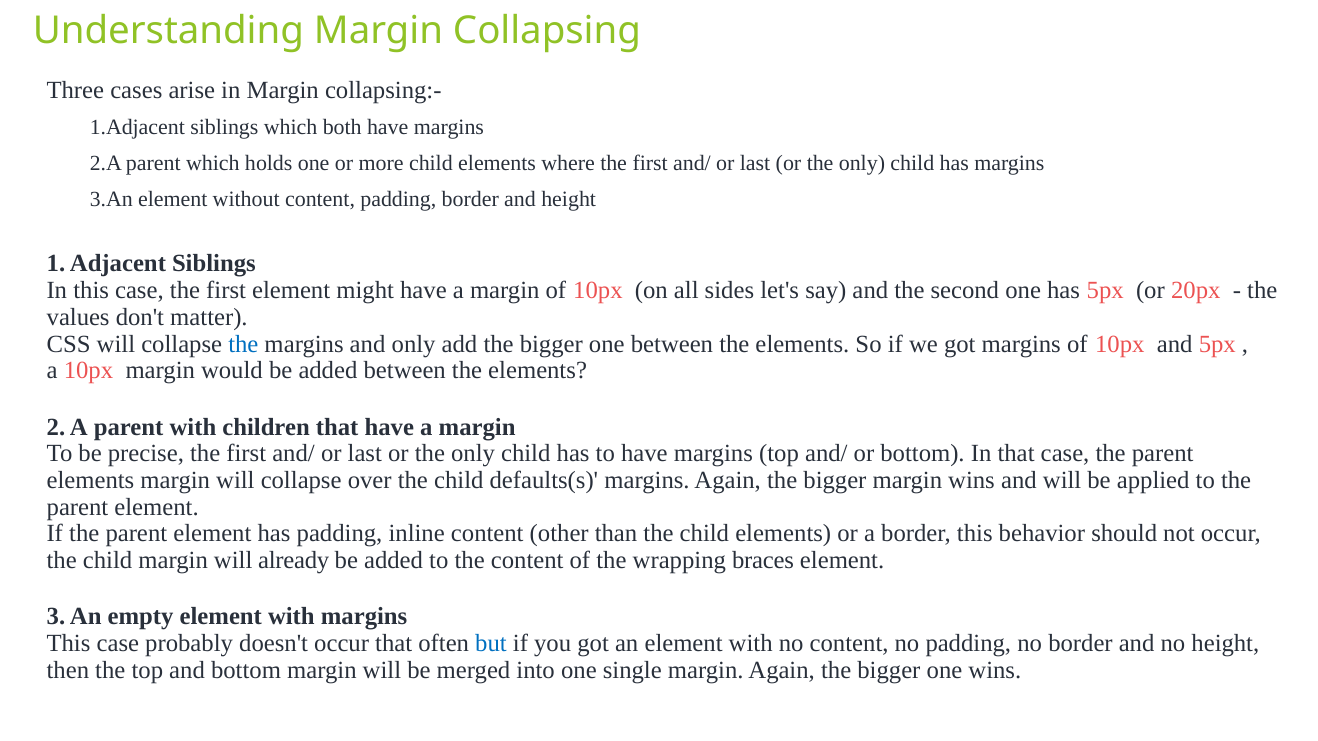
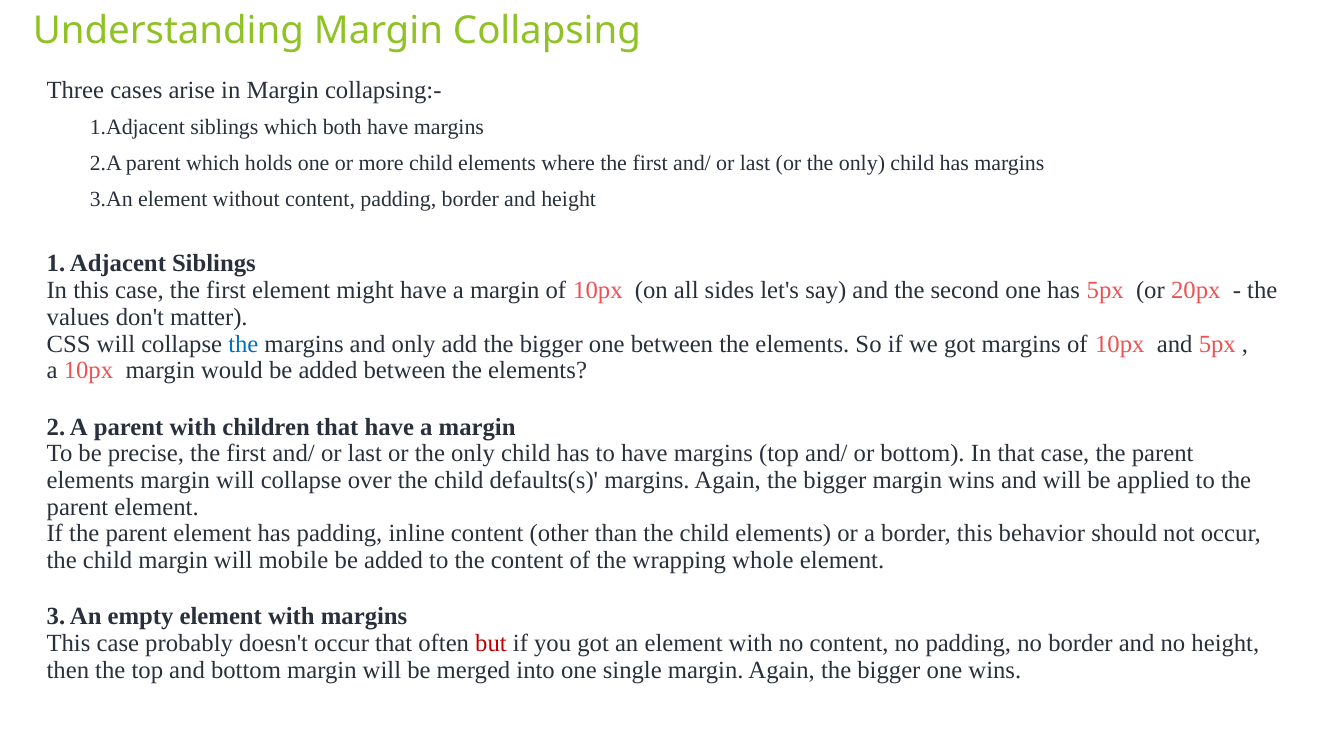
already: already -> mobile
braces: braces -> whole
but colour: blue -> red
